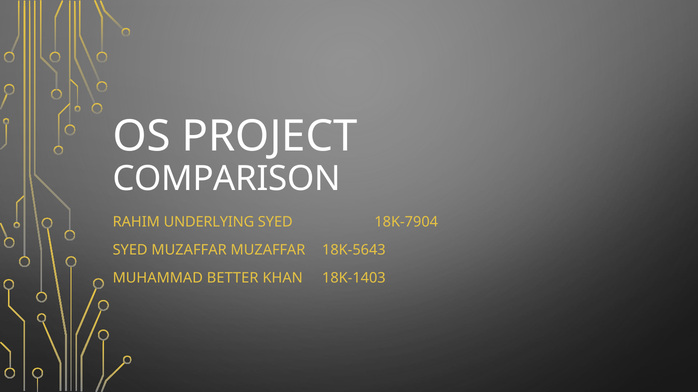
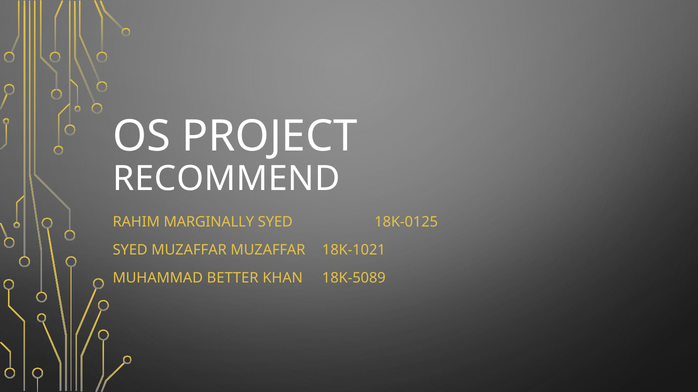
COMPARISON: COMPARISON -> RECOMMEND
UNDERLYING: UNDERLYING -> MARGINALLY
18K-7904: 18K-7904 -> 18K-0125
18K-5643: 18K-5643 -> 18K-1021
18K-1403: 18K-1403 -> 18K-5089
